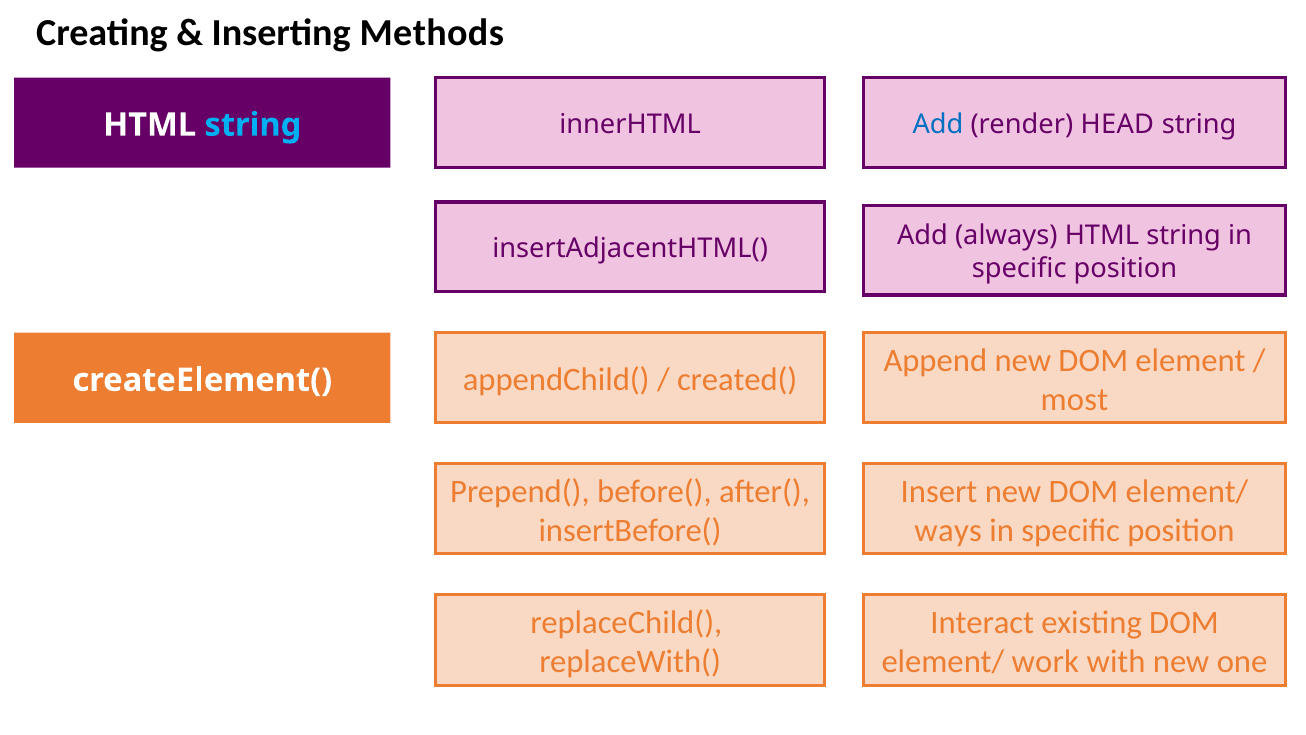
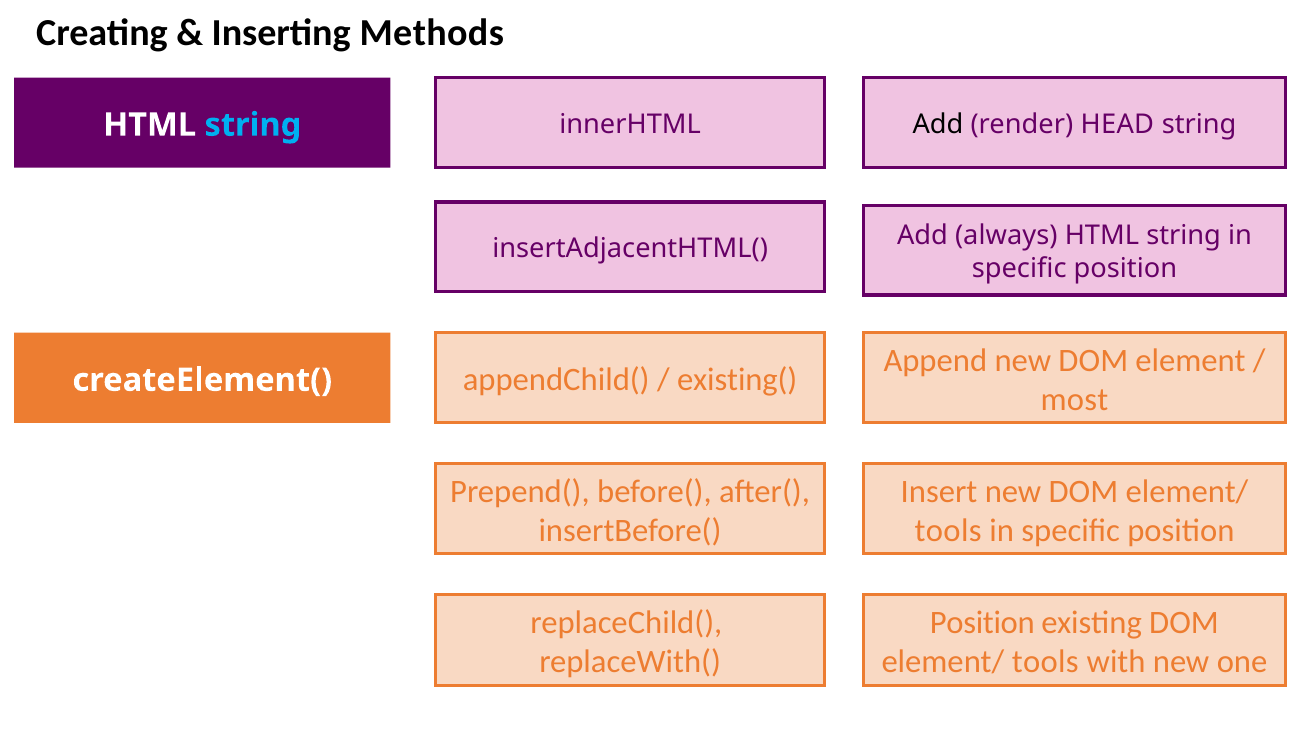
Add at (938, 124) colour: blue -> black
created(: created( -> existing(
ways at (948, 530): ways -> tools
Interact at (982, 622): Interact -> Position
work at (1045, 662): work -> tools
